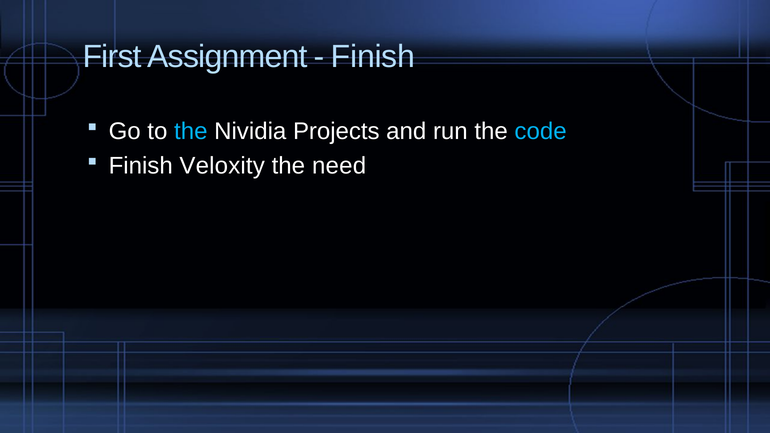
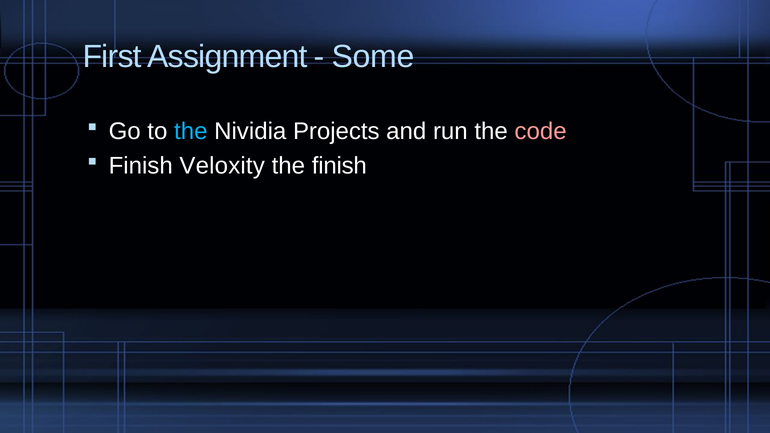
Finish at (373, 57): Finish -> Some
code colour: light blue -> pink
the need: need -> finish
